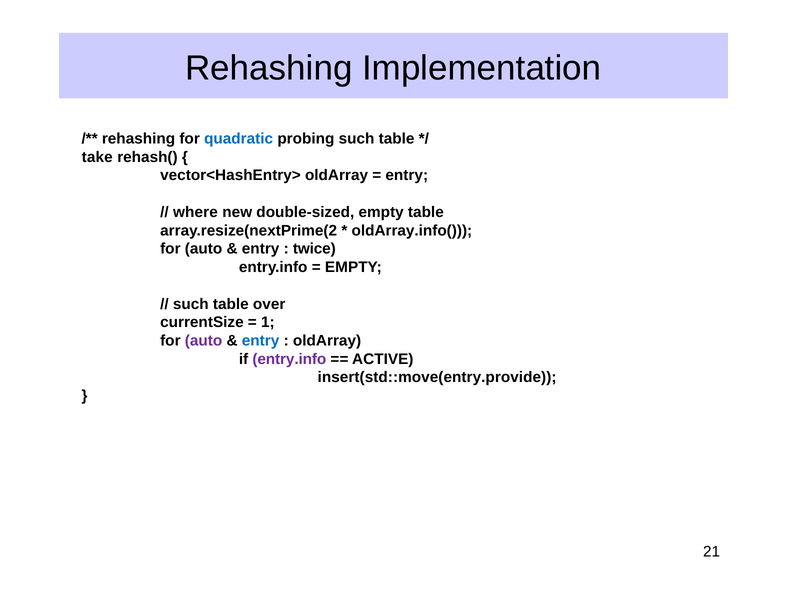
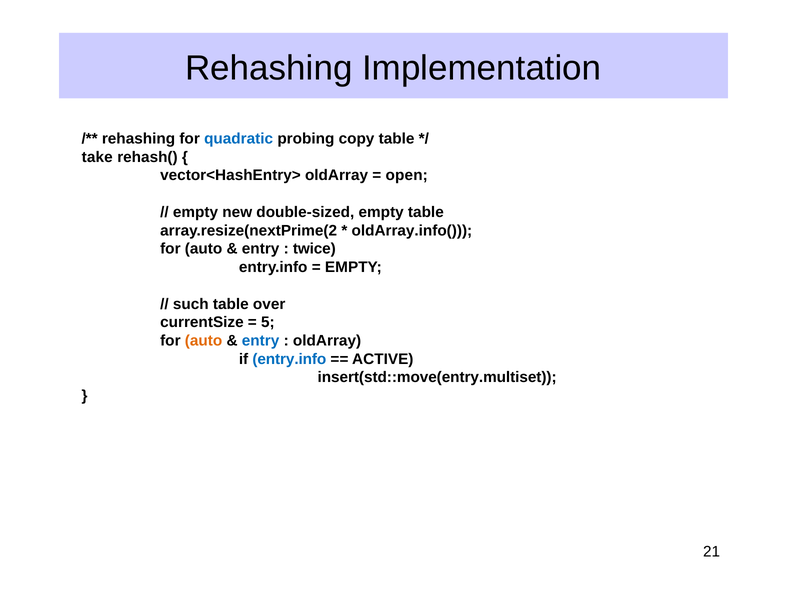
probing such: such -> copy
entry at (407, 175): entry -> open
where at (195, 212): where -> empty
1: 1 -> 5
auto at (204, 341) colour: purple -> orange
entry.info at (289, 359) colour: purple -> blue
insert(std::move(entry.provide: insert(std::move(entry.provide -> insert(std::move(entry.multiset
